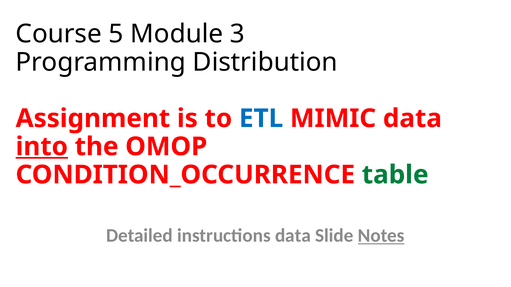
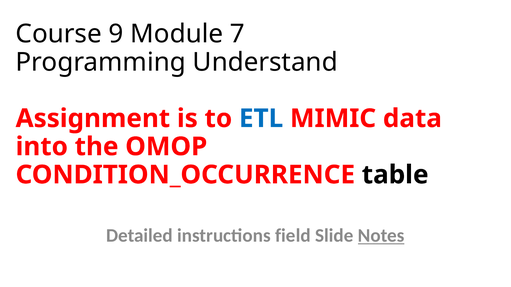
5: 5 -> 9
3: 3 -> 7
Distribution: Distribution -> Understand
into underline: present -> none
table colour: green -> black
instructions data: data -> field
